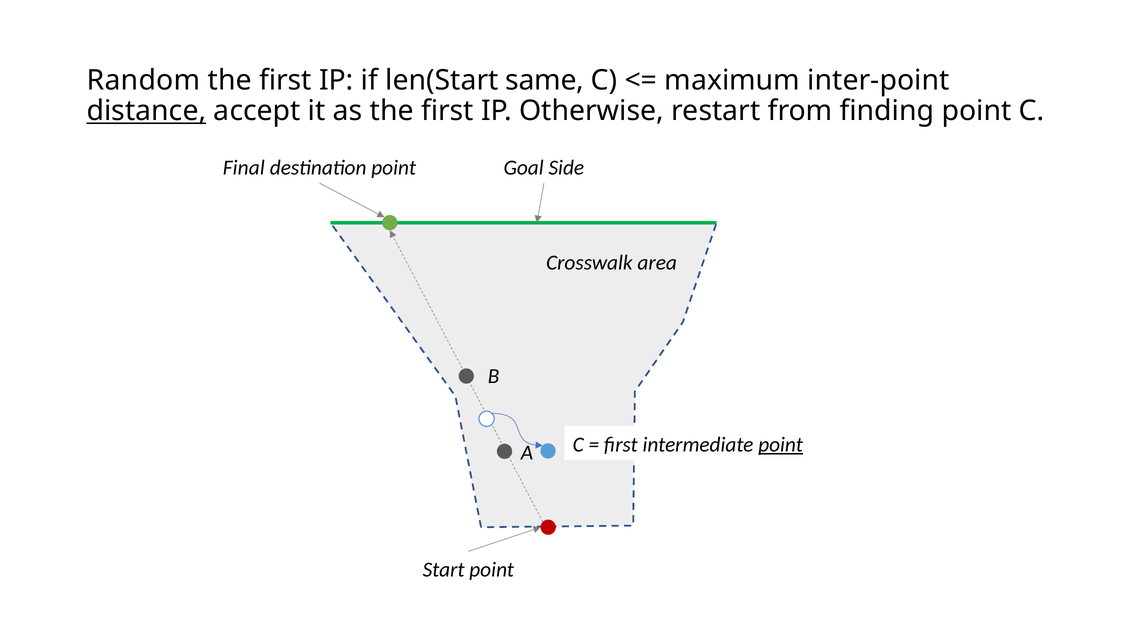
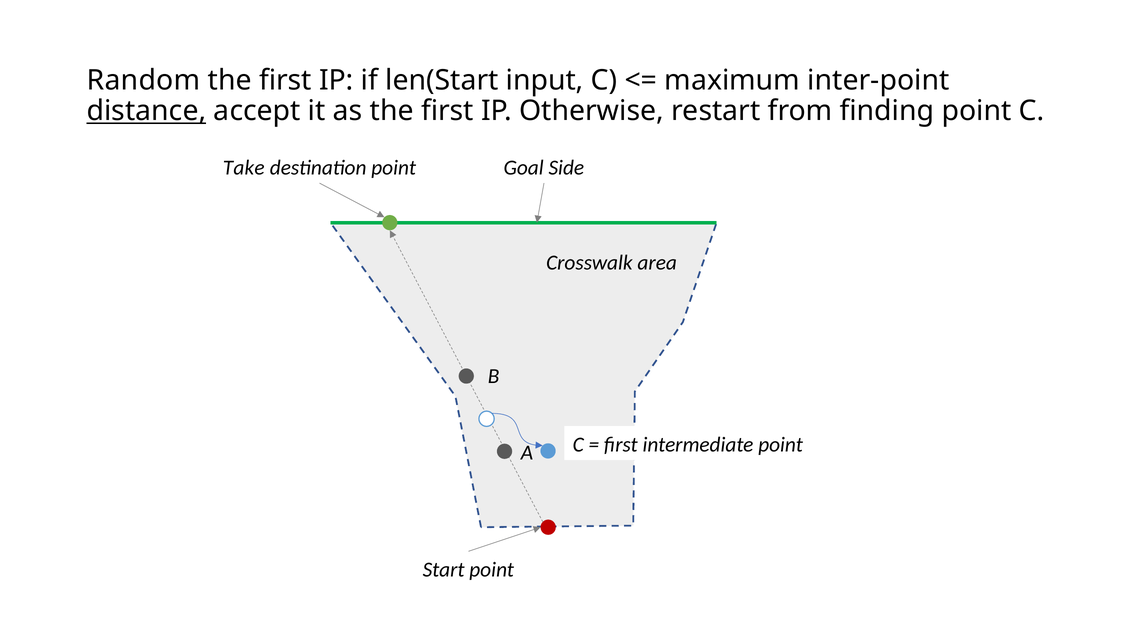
same: same -> input
Final: Final -> Take
point at (781, 444) underline: present -> none
